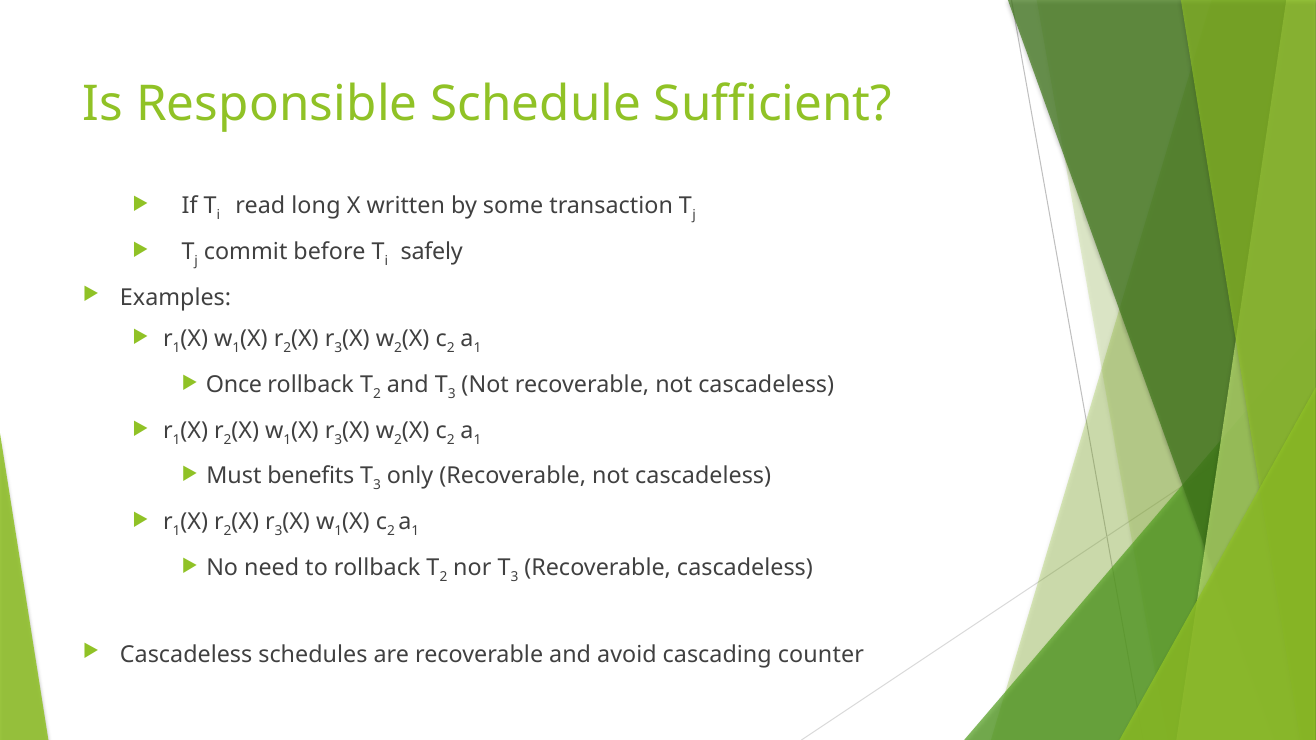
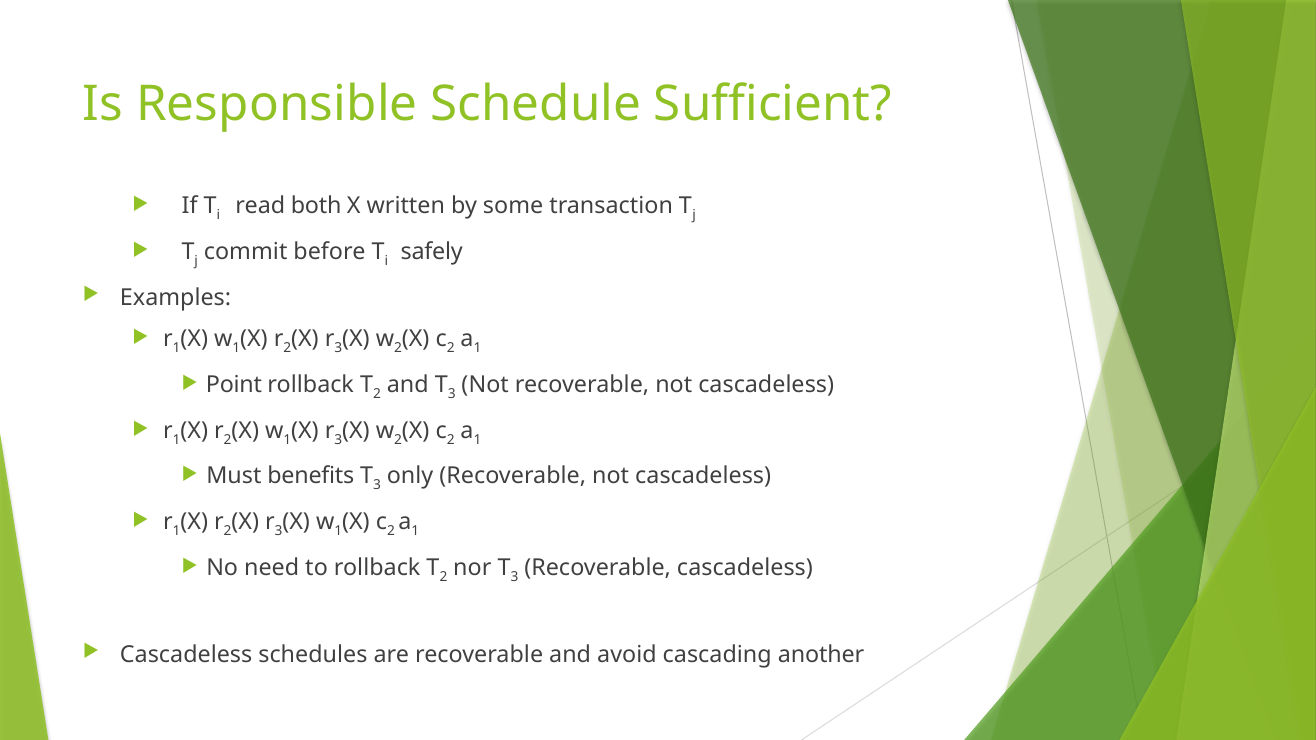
long: long -> both
Once: Once -> Point
counter: counter -> another
